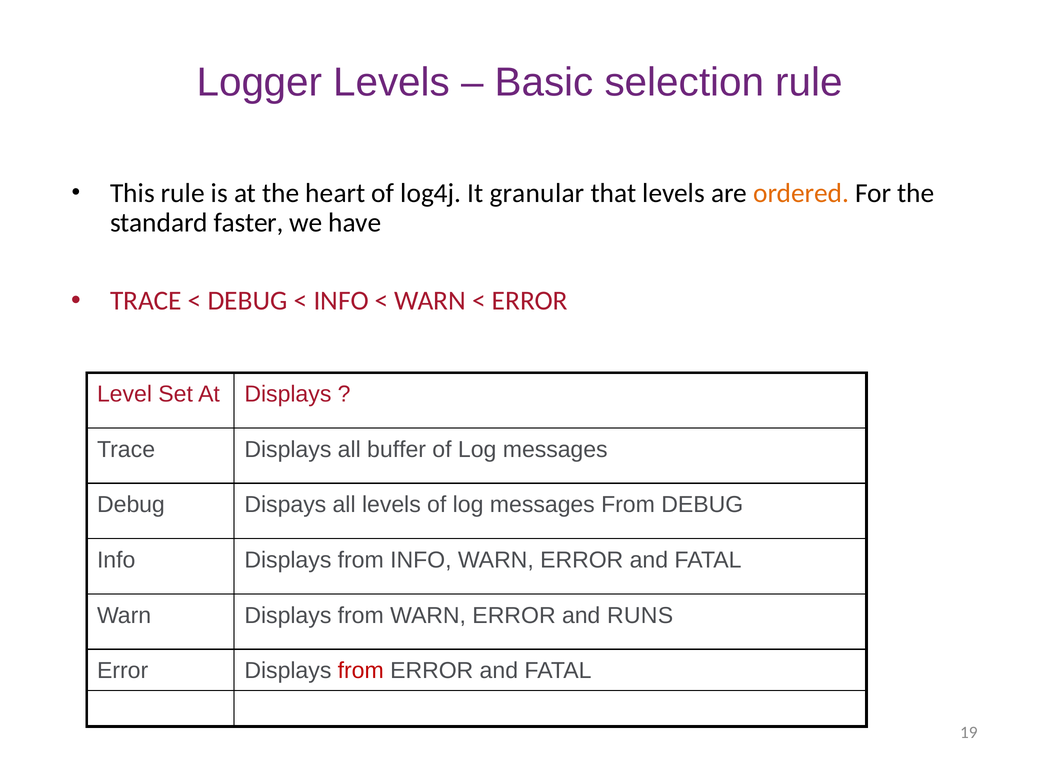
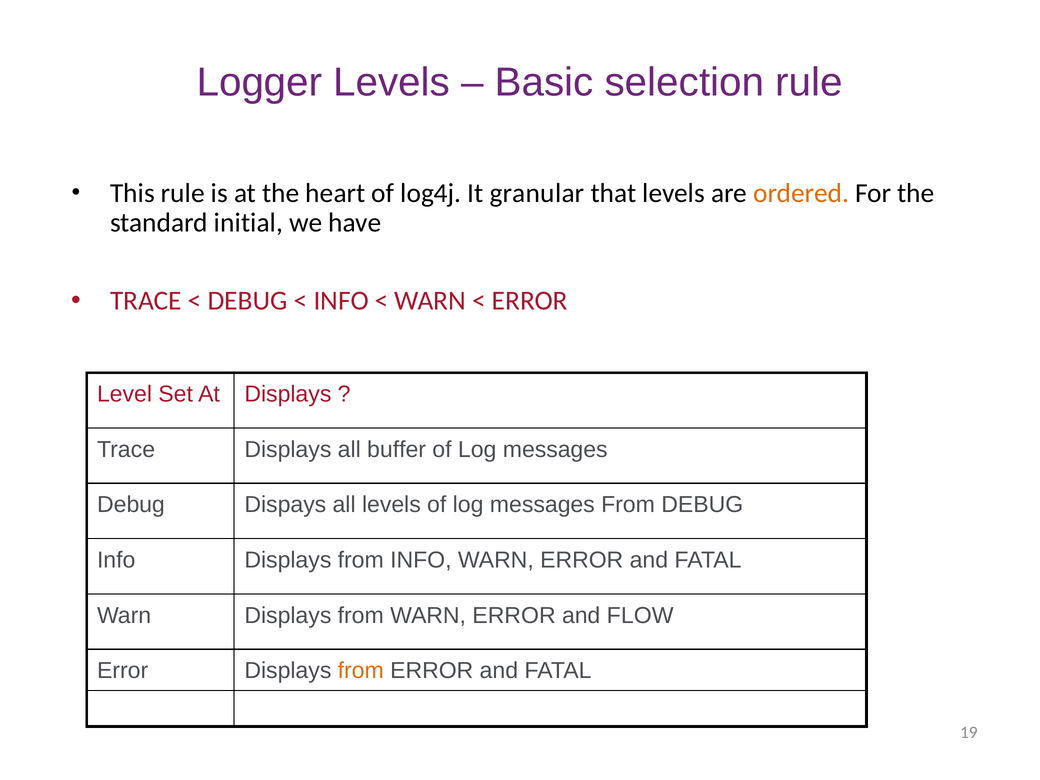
faster: faster -> initial
RUNS: RUNS -> FLOW
from at (361, 671) colour: red -> orange
